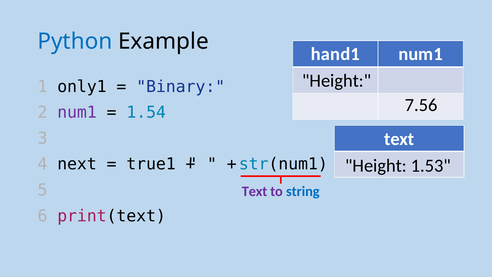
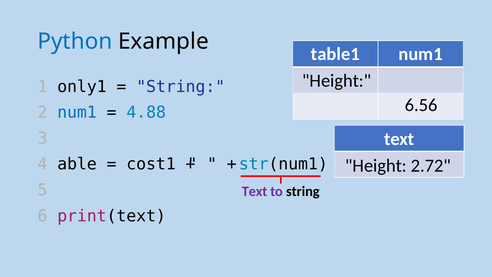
hand1: hand1 -> table1
Binary at (181, 87): Binary -> String
7.56: 7.56 -> 6.56
num1 at (77, 112) colour: purple -> blue
1.54: 1.54 -> 4.88
next: next -> able
true1: true1 -> cost1
1.53: 1.53 -> 2.72
string at (303, 191) colour: blue -> black
